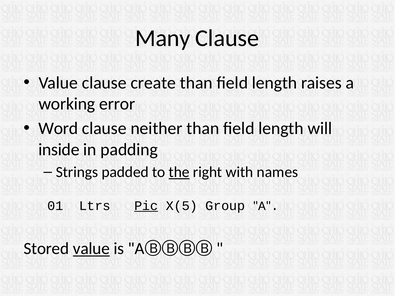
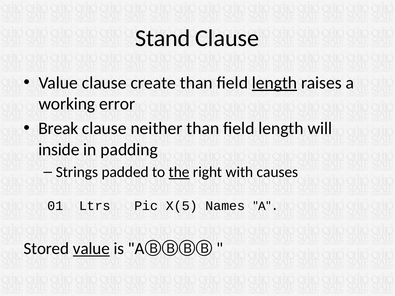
Many: Many -> Stand
length at (275, 83) underline: none -> present
Word: Word -> Break
names: names -> causes
Pic underline: present -> none
Group: Group -> Names
